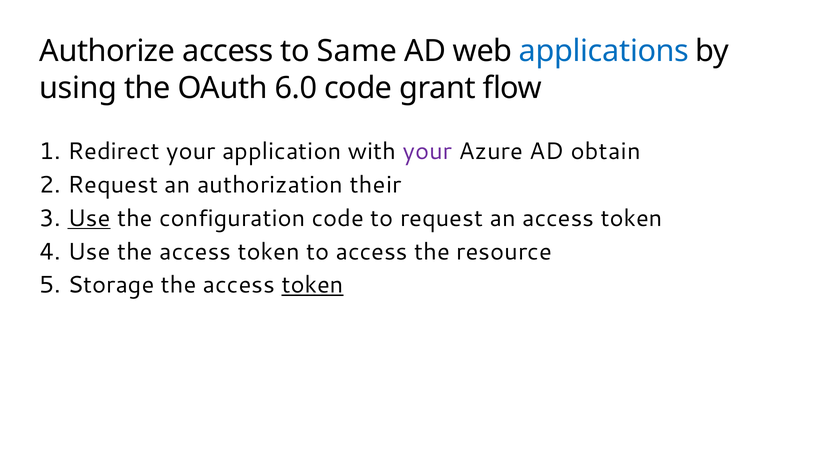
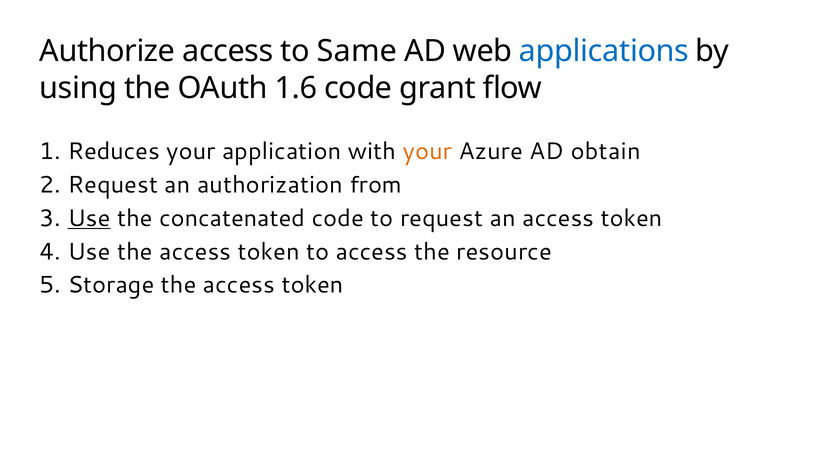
6.0: 6.0 -> 1.6
Redirect: Redirect -> Reduces
your at (427, 151) colour: purple -> orange
their: their -> from
configuration: configuration -> concatenated
token at (313, 285) underline: present -> none
